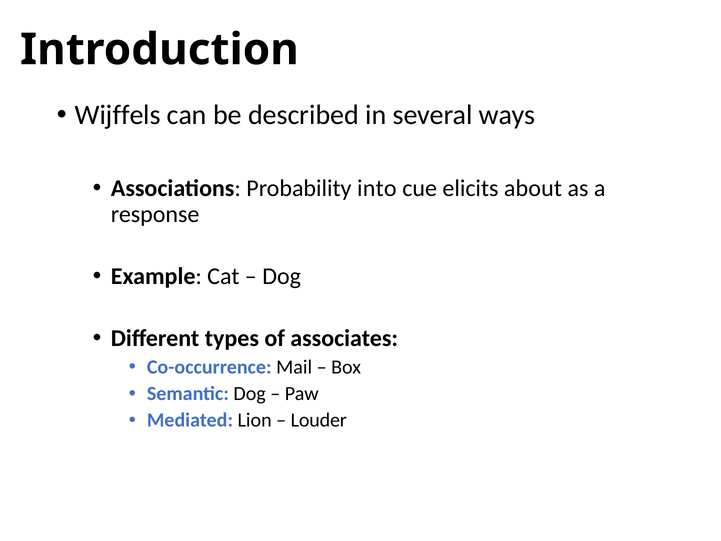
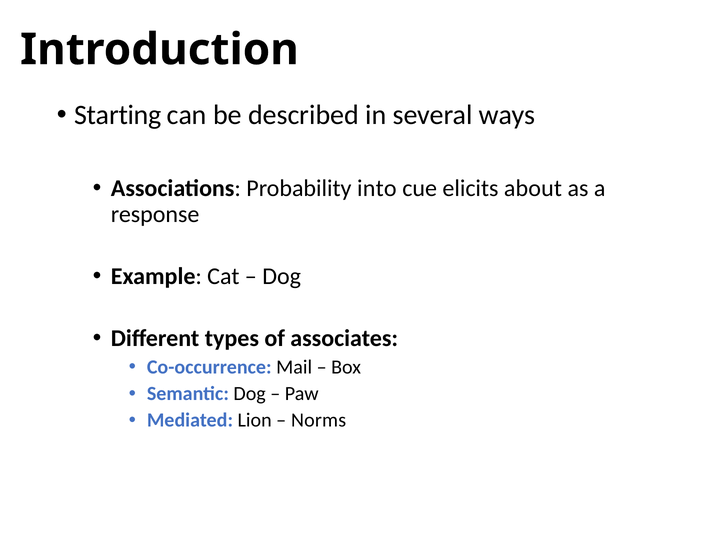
Wijffels: Wijffels -> Starting
Louder: Louder -> Norms
